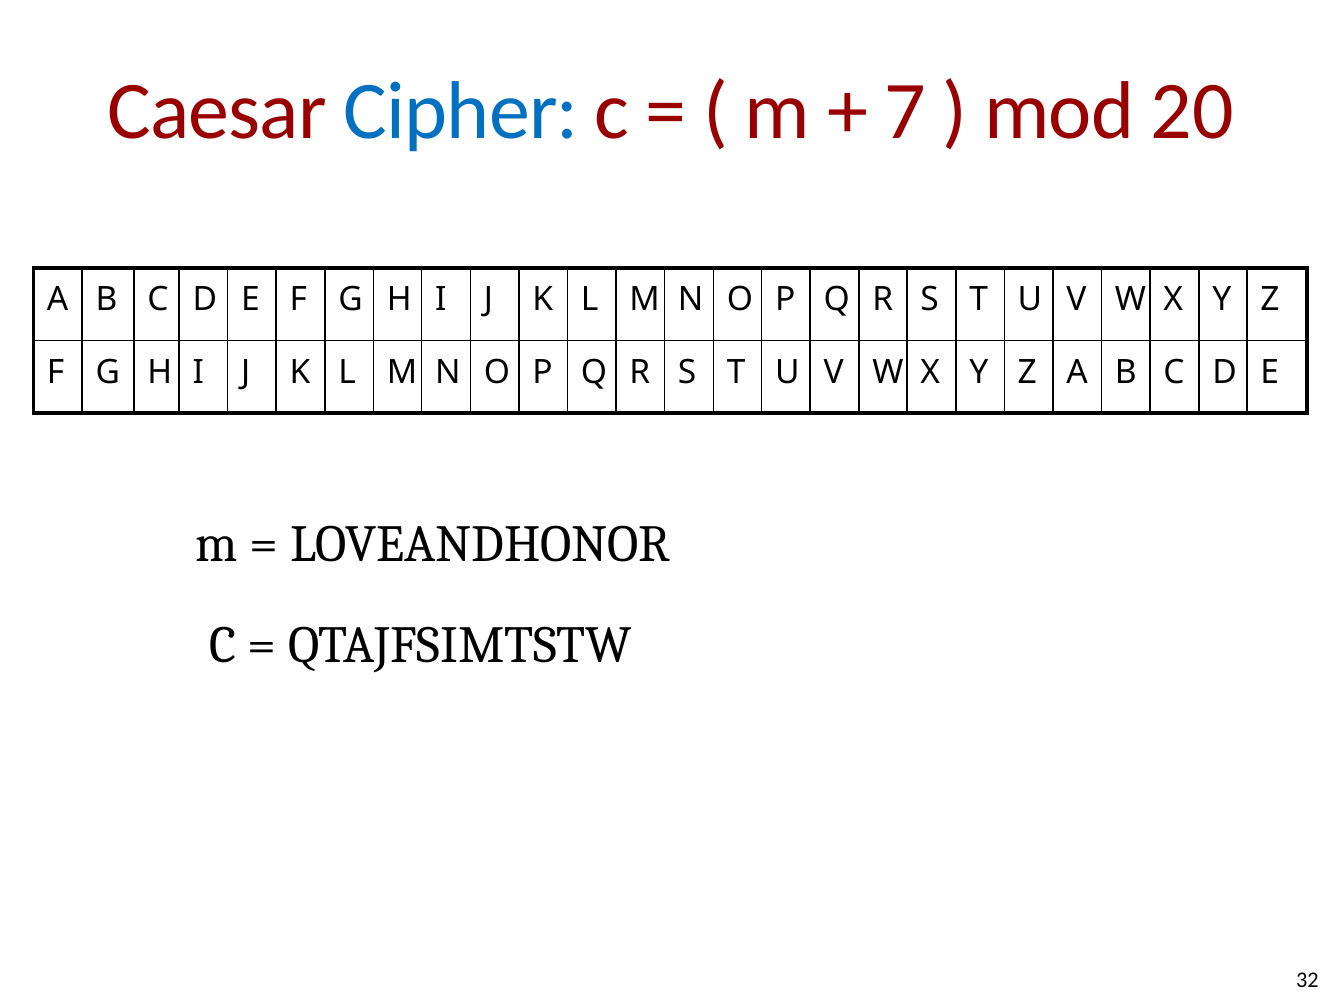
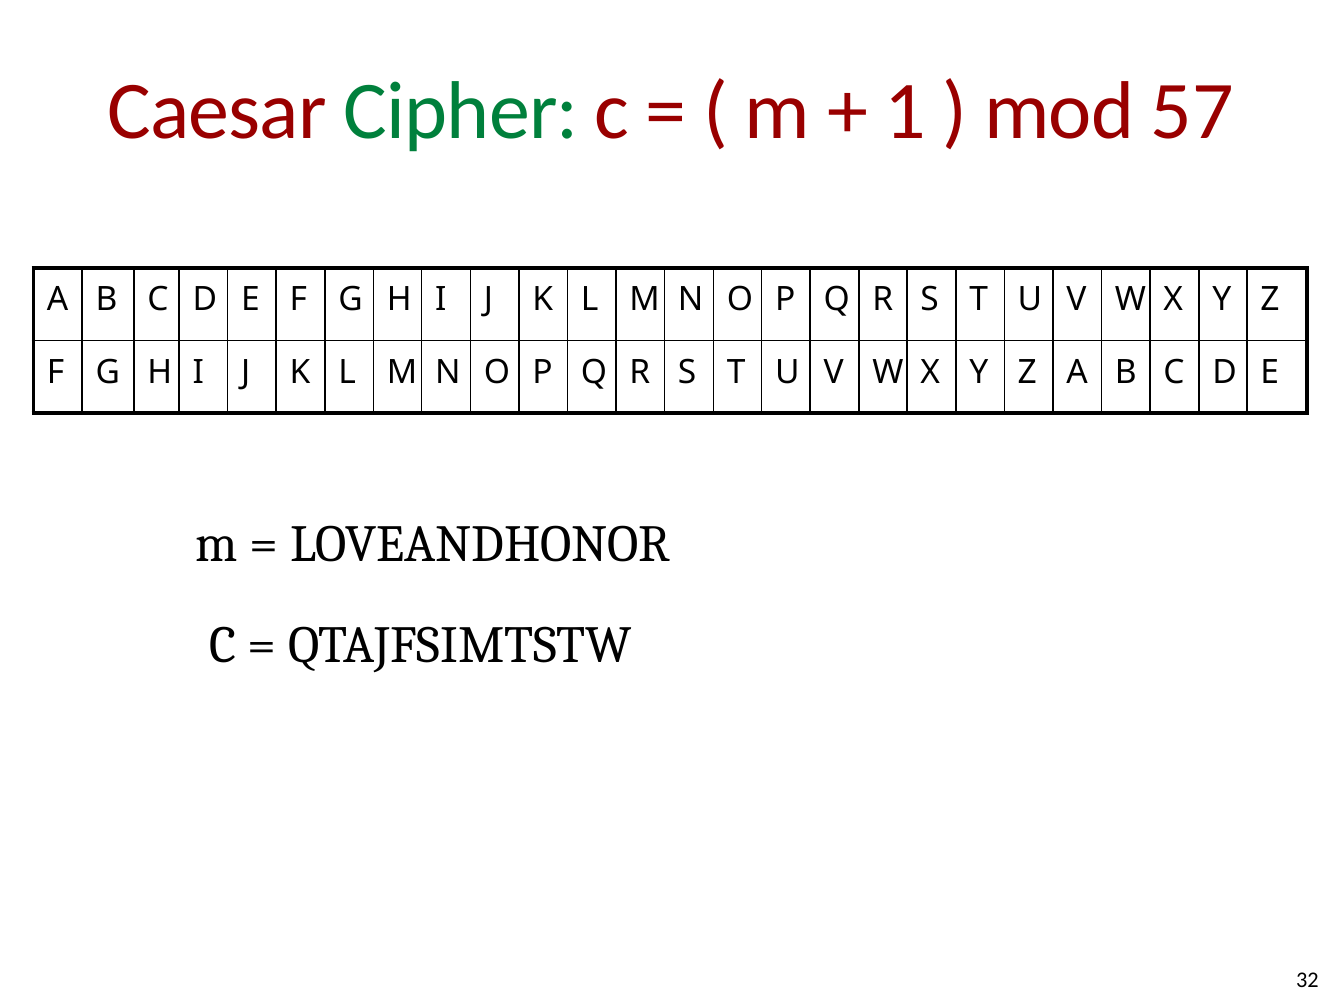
Cipher colour: blue -> green
7: 7 -> 1
20: 20 -> 57
